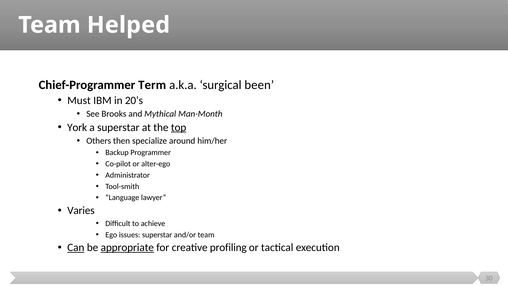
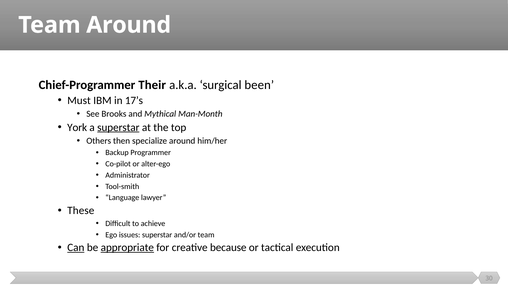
Team Helped: Helped -> Around
Term: Term -> Their
20’s: 20’s -> 17’s
superstar at (118, 127) underline: none -> present
top underline: present -> none
Varies: Varies -> These
profiling: profiling -> because
